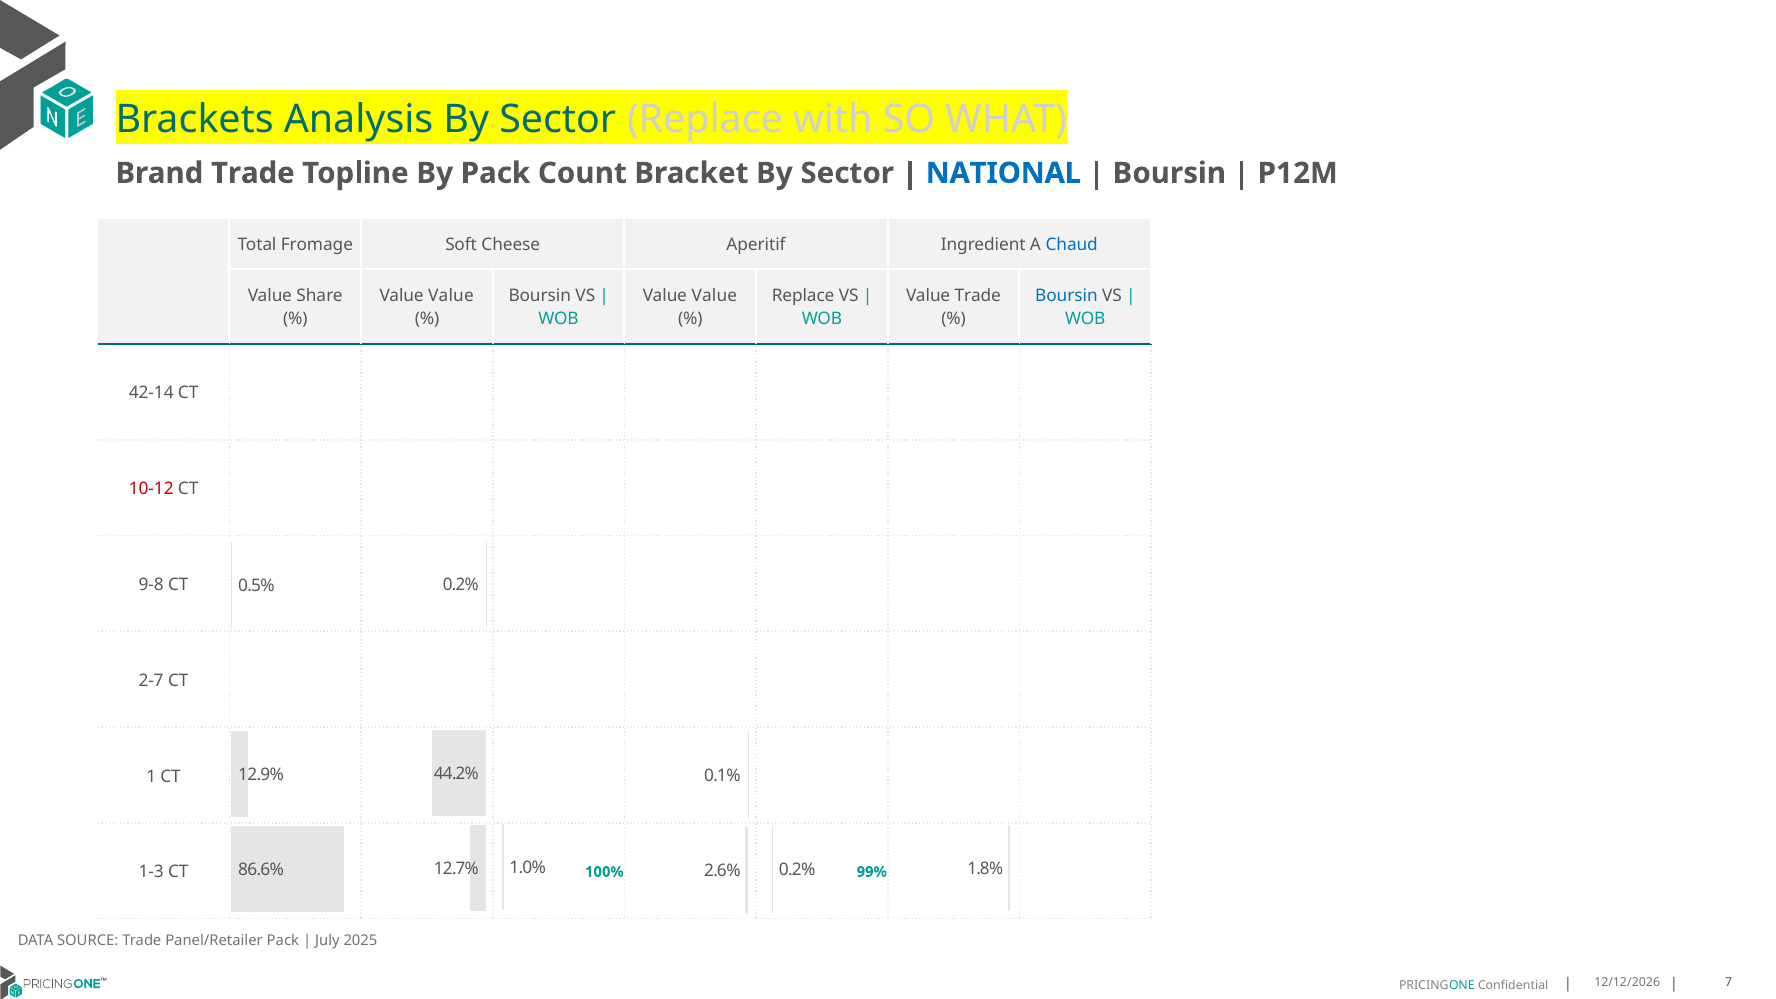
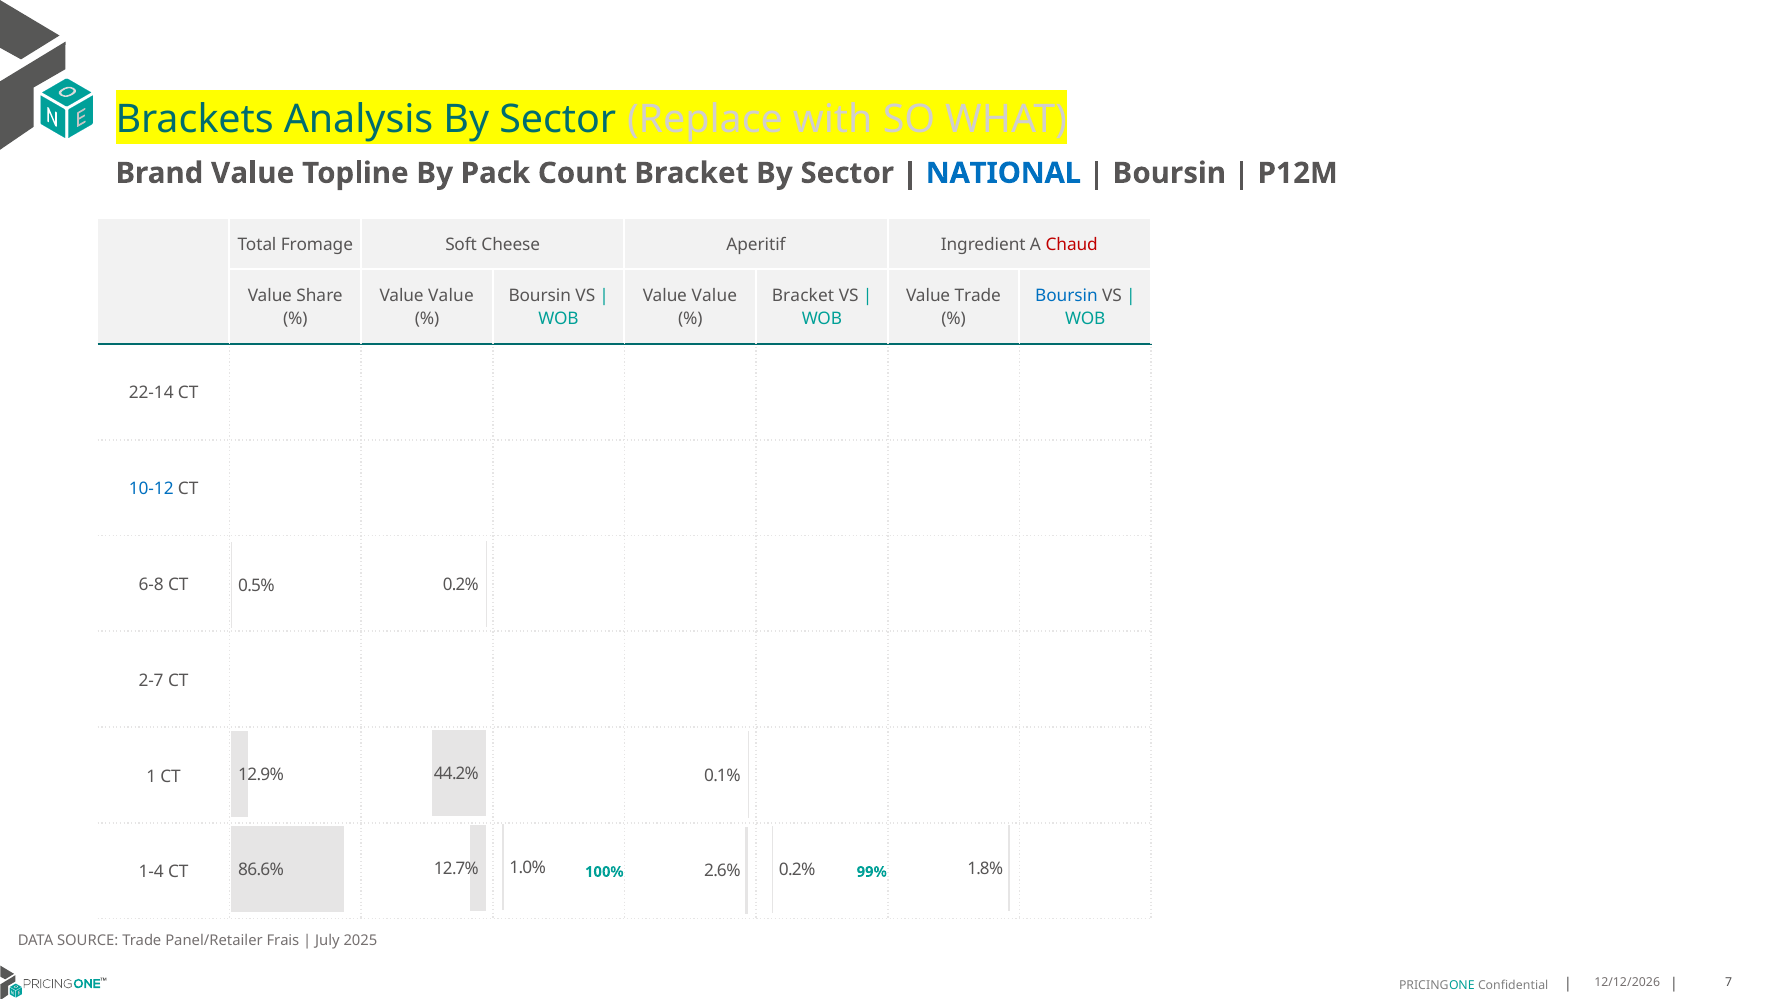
Brand Trade: Trade -> Value
Chaud colour: blue -> red
Replace at (803, 296): Replace -> Bracket
42-14: 42-14 -> 22-14
10-12 colour: red -> blue
9-8: 9-8 -> 6-8
1-3: 1-3 -> 1-4
Panel/Retailer Pack: Pack -> Frais
